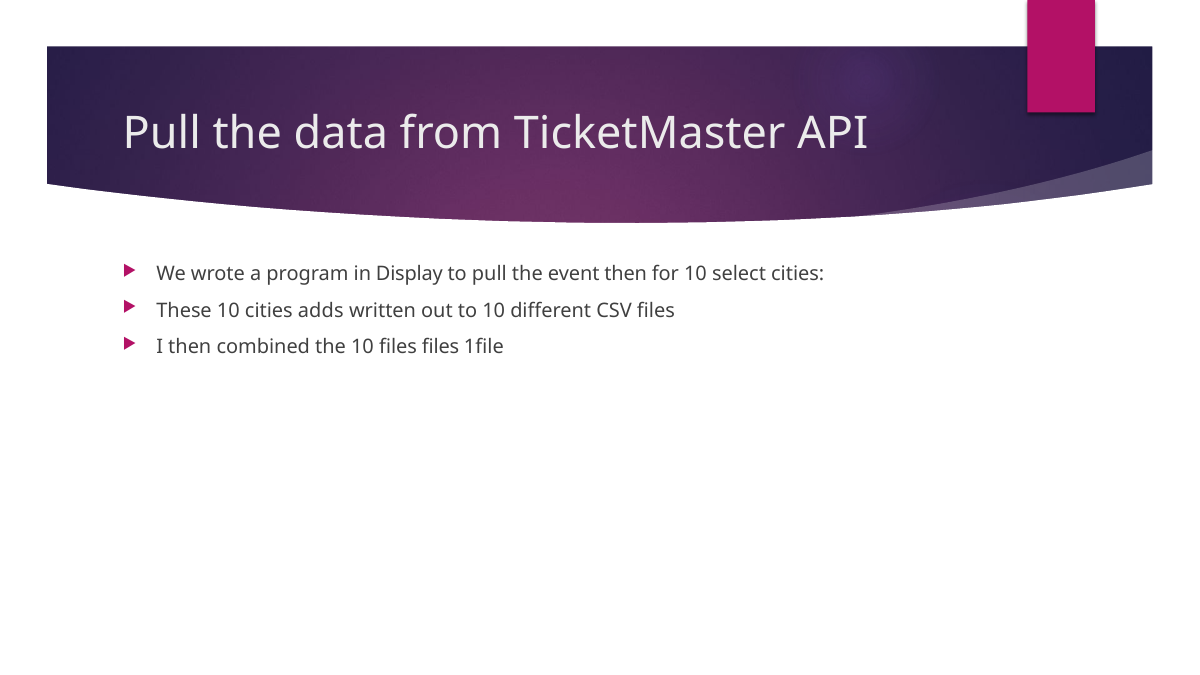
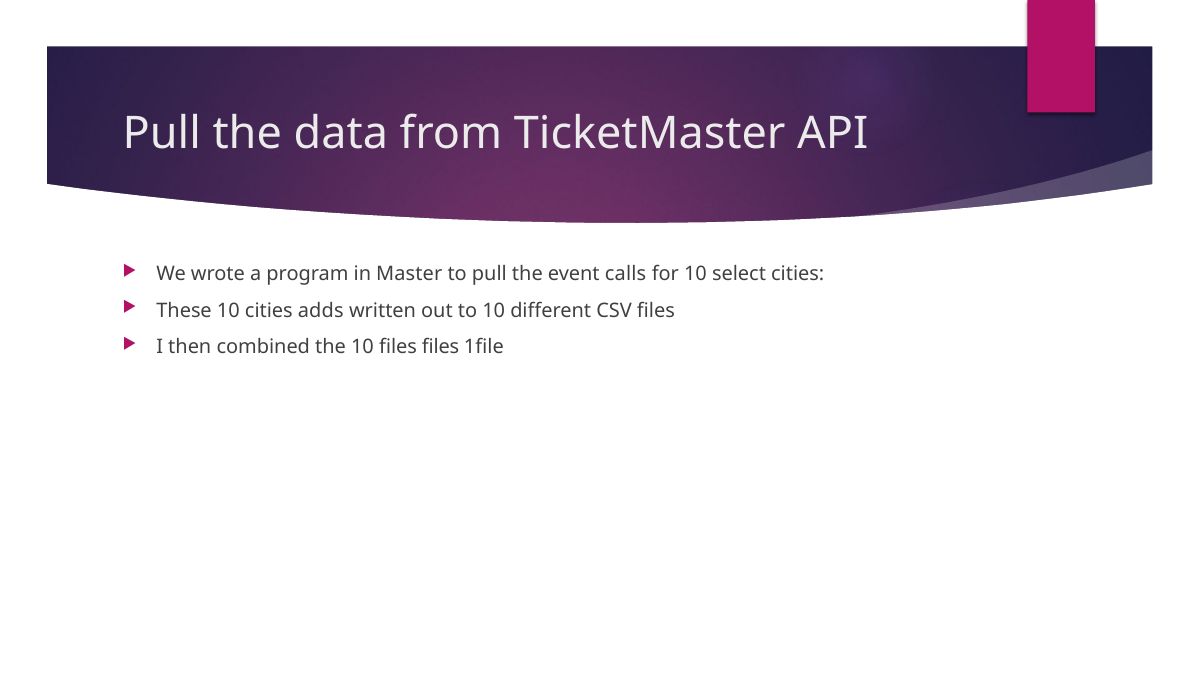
Display: Display -> Master
event then: then -> calls
